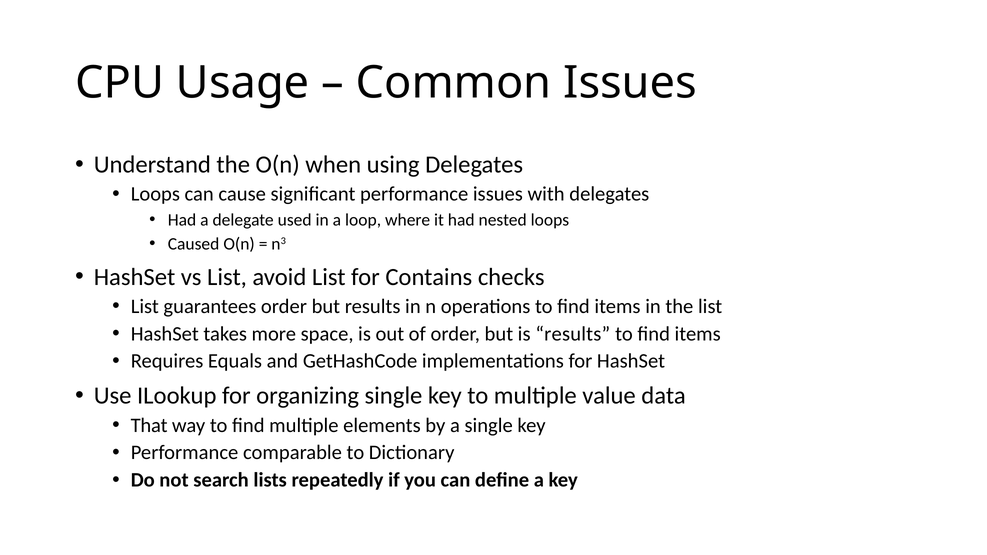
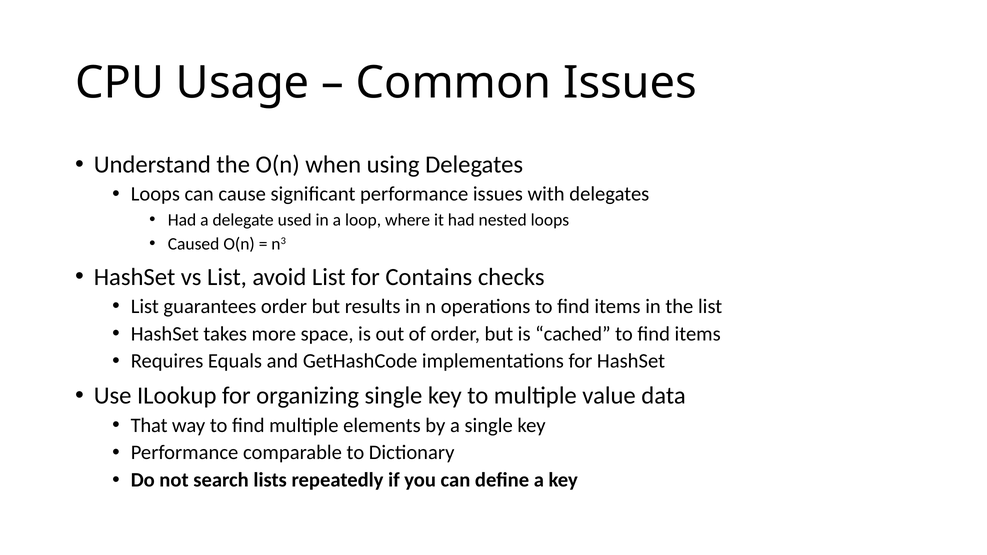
is results: results -> cached
